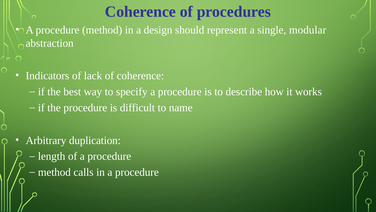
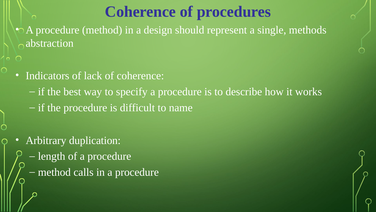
modular: modular -> methods
